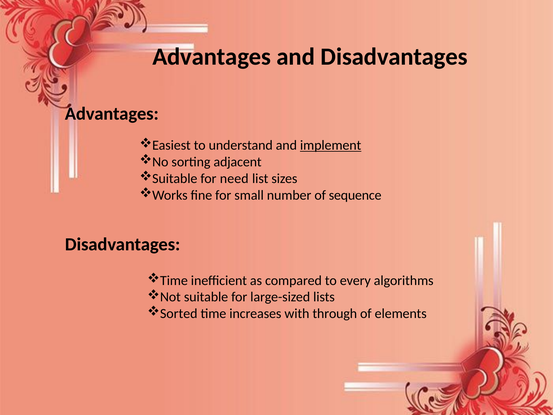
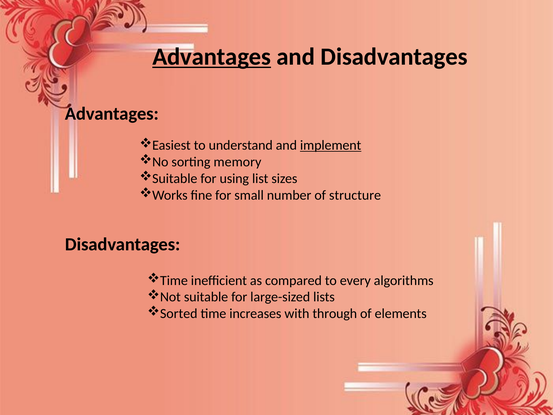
Advantages at (212, 57) underline: none -> present
adjacent: adjacent -> memory
need: need -> using
sequence: sequence -> structure
